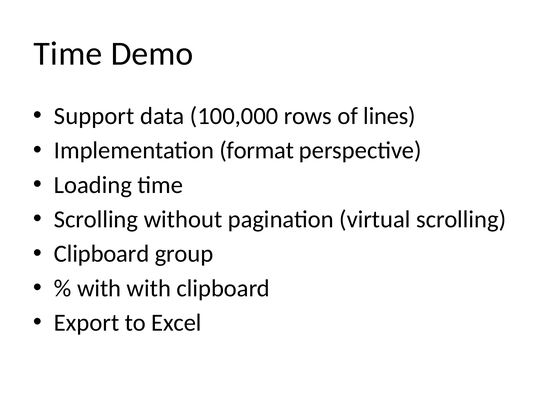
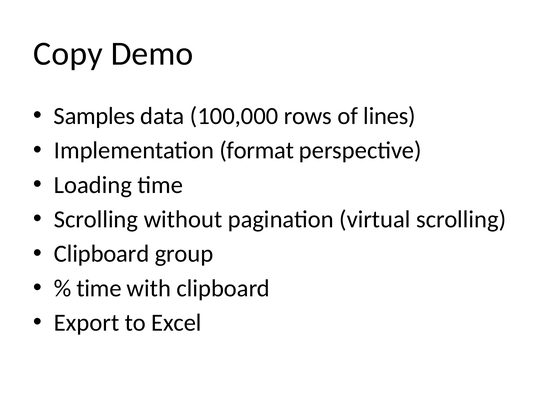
Time at (68, 54): Time -> Copy
Support: Support -> Samples
with at (99, 288): with -> time
